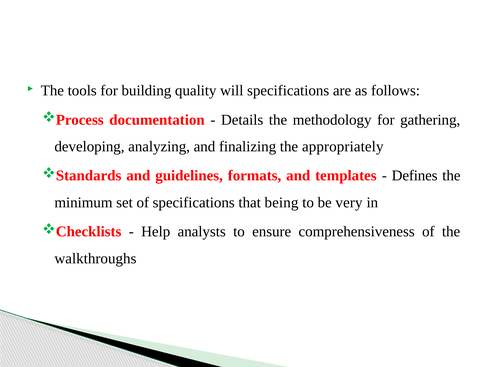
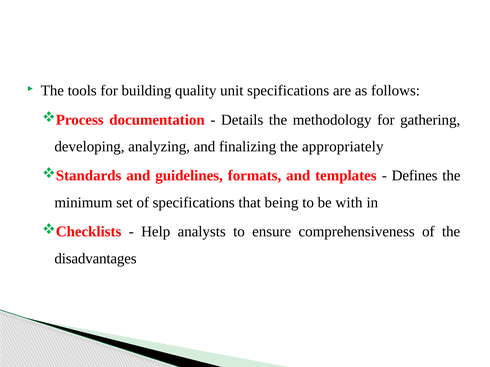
will: will -> unit
very: very -> with
walkthroughs: walkthroughs -> disadvantages
